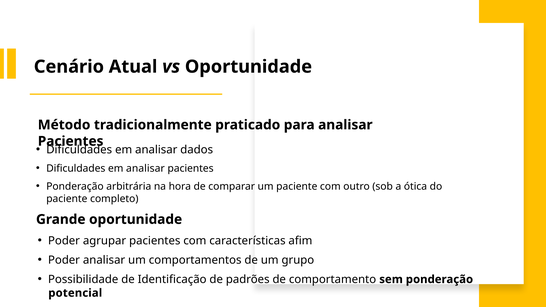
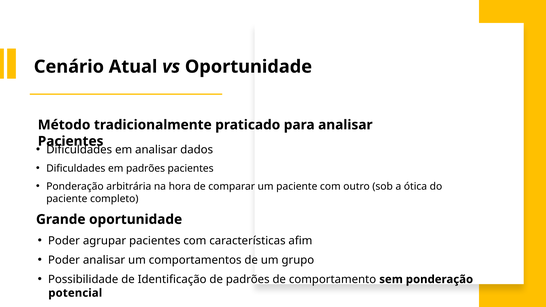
analisar at (145, 168): analisar -> padrões
